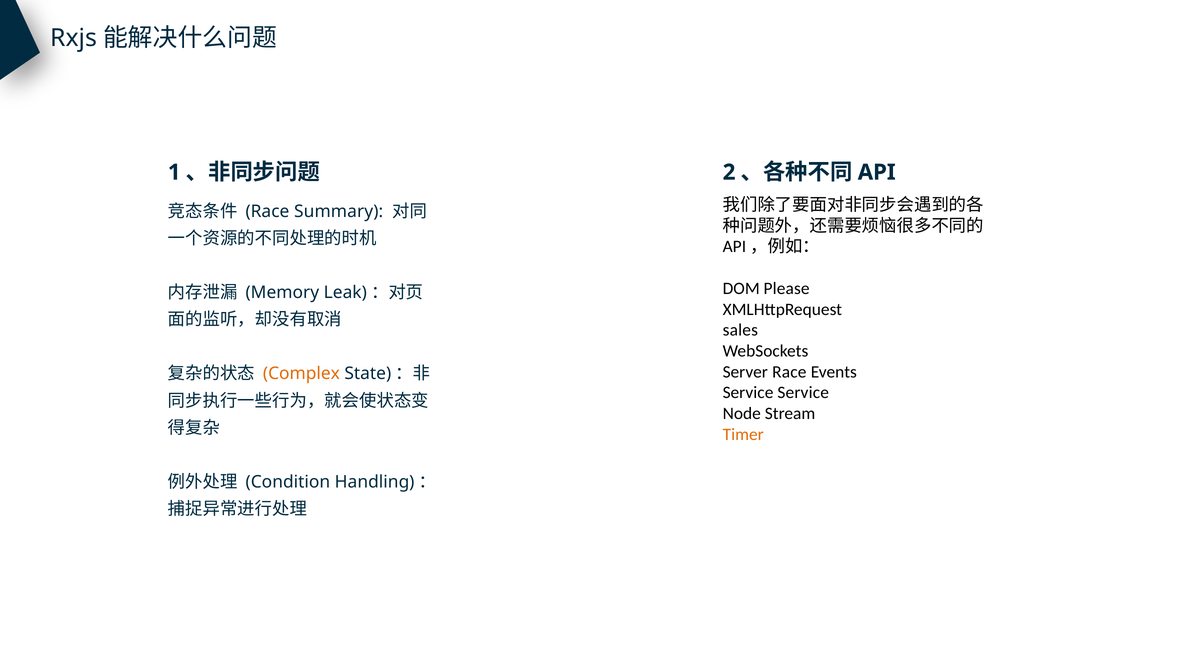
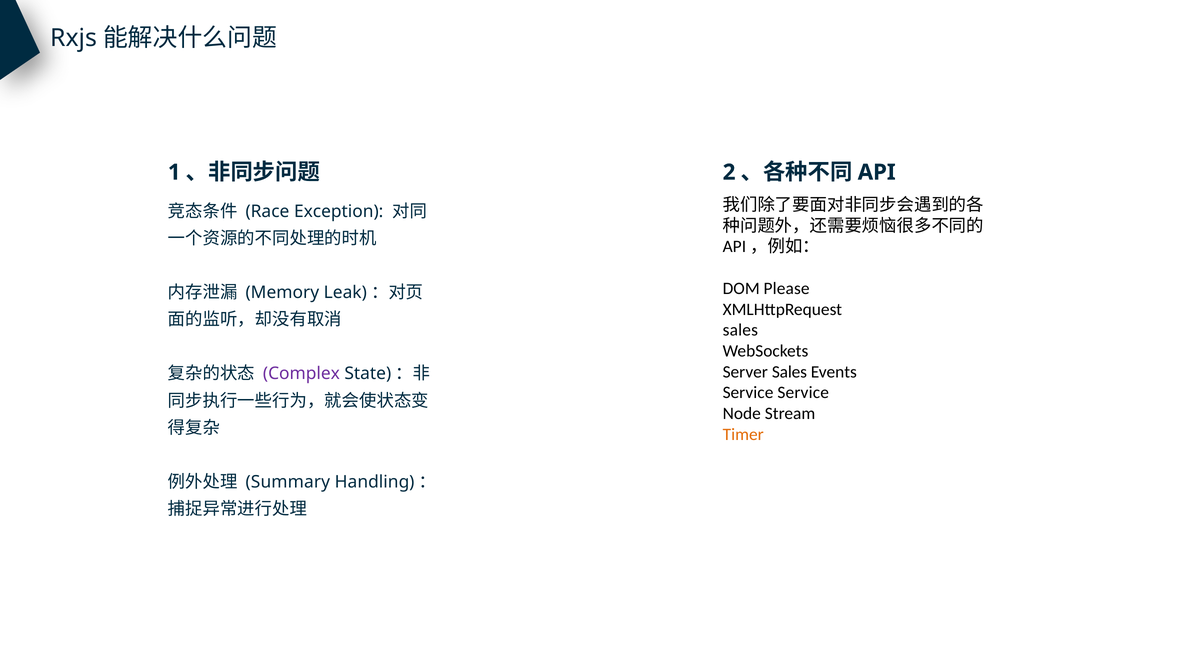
Summary: Summary -> Exception
Server Race: Race -> Sales
Complex colour: orange -> purple
Condition: Condition -> Summary
